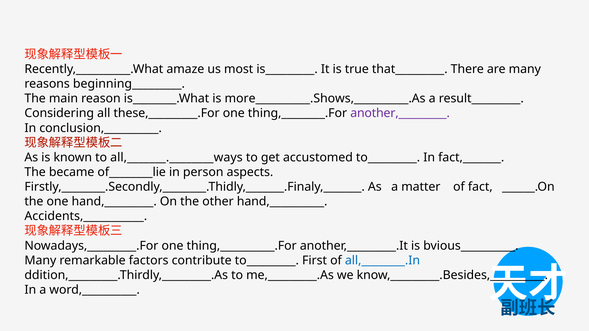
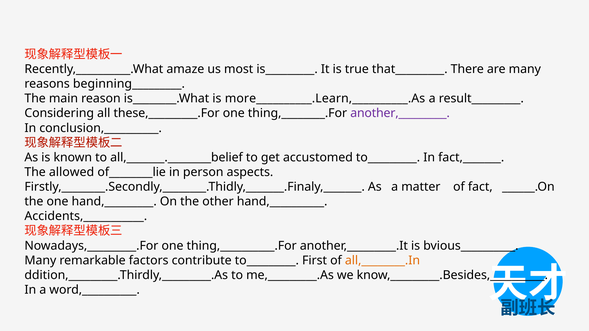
more__________.Shows,__________.As: more__________.Shows,__________.As -> more__________.Learn,__________.As
all,_______.________ways: all,_______.________ways -> all,_______.________belief
became: became -> allowed
all,________.In colour: blue -> orange
